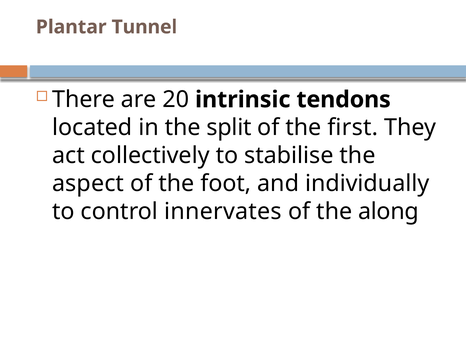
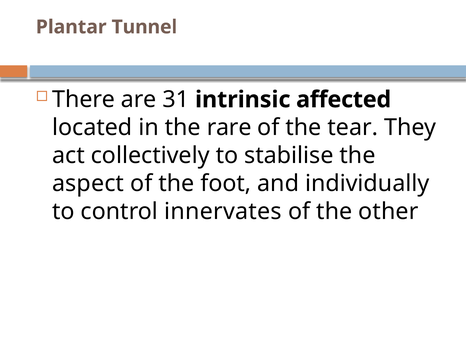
20: 20 -> 31
tendons: tendons -> affected
split: split -> rare
first: first -> tear
along: along -> other
